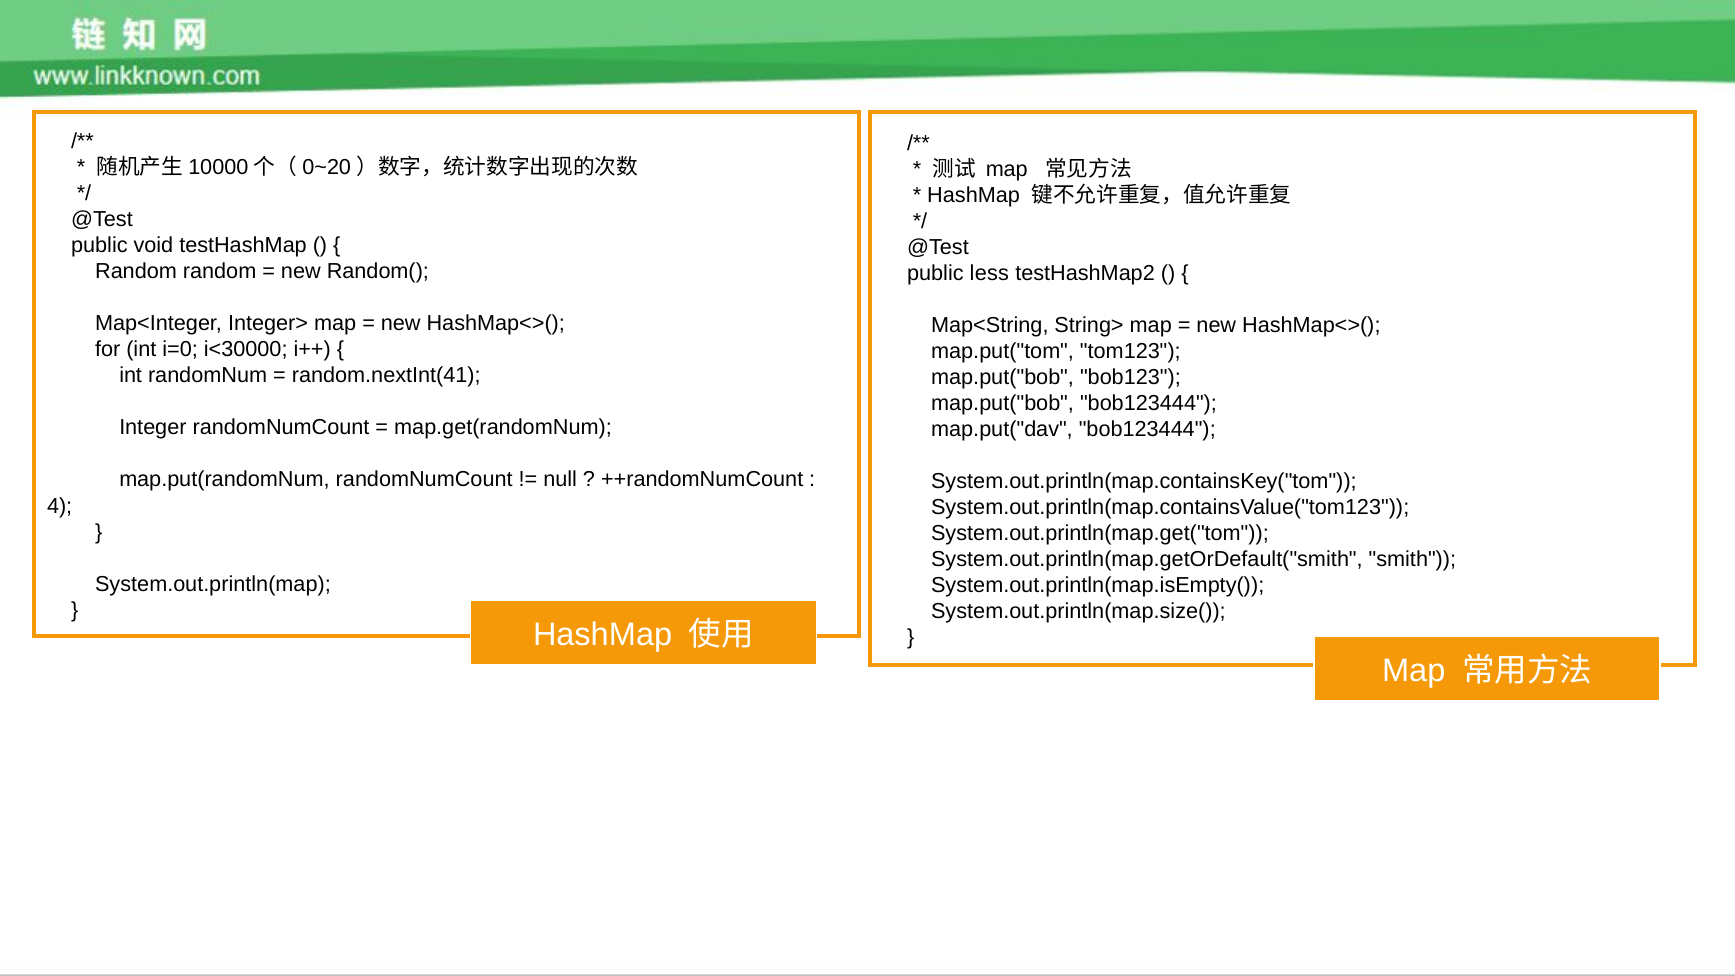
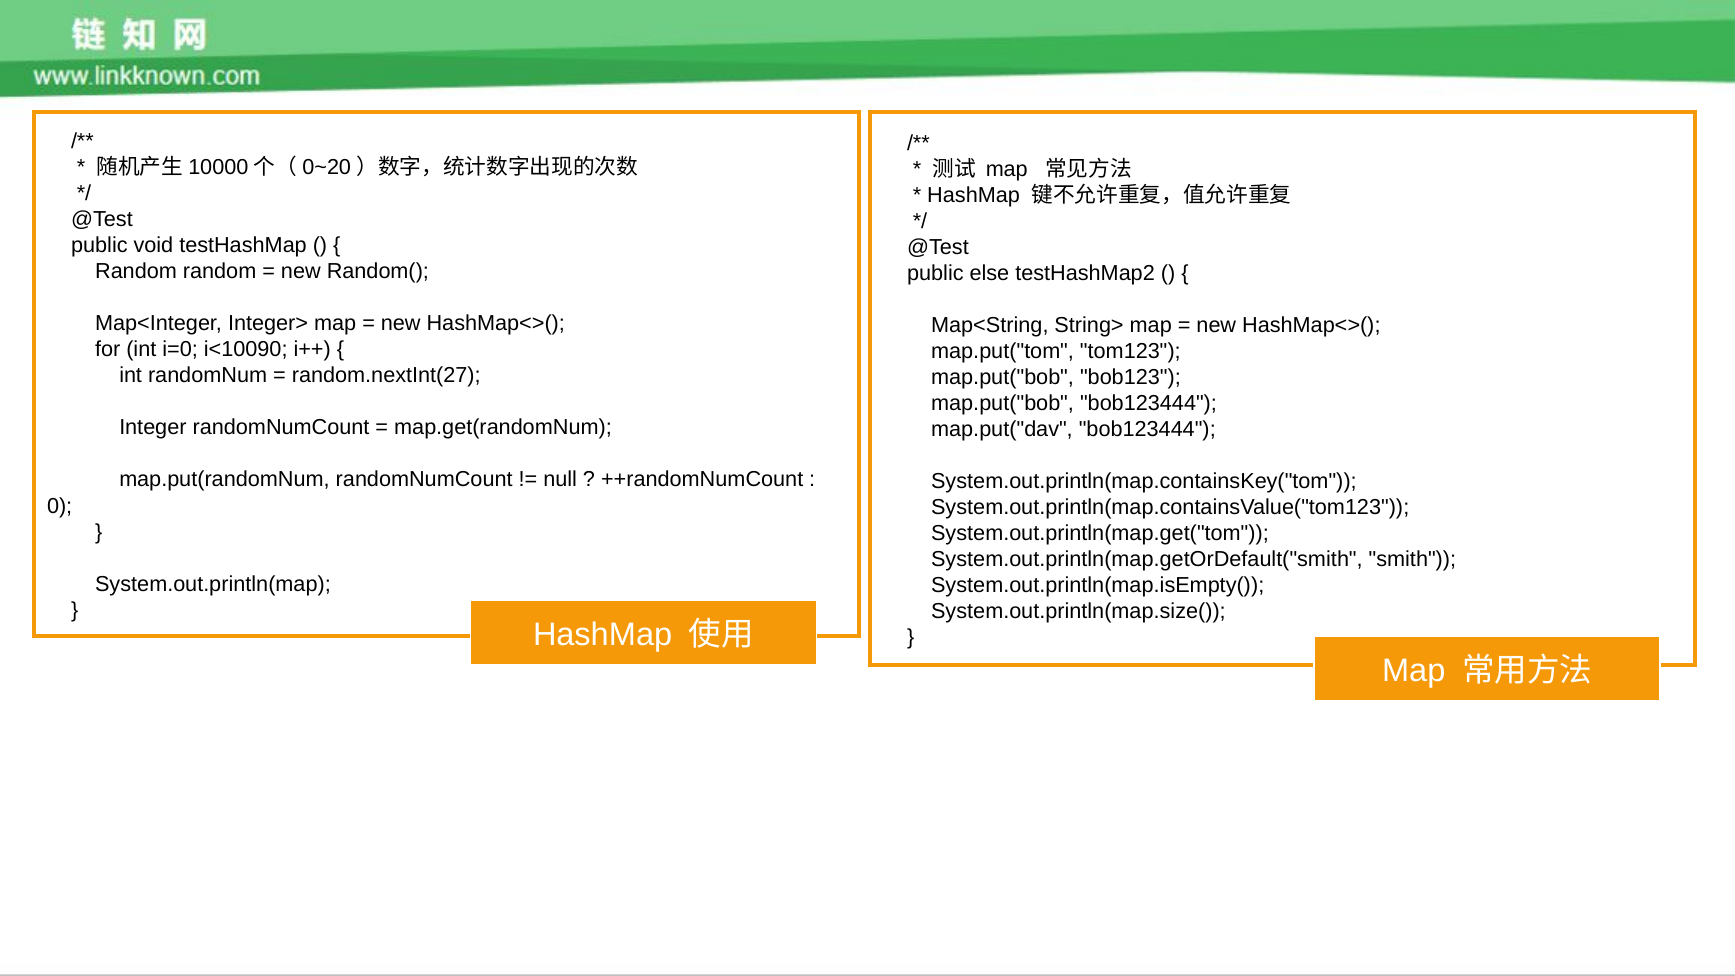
less: less -> else
i<30000: i<30000 -> i<10090
random.nextInt(41: random.nextInt(41 -> random.nextInt(27
4: 4 -> 0
